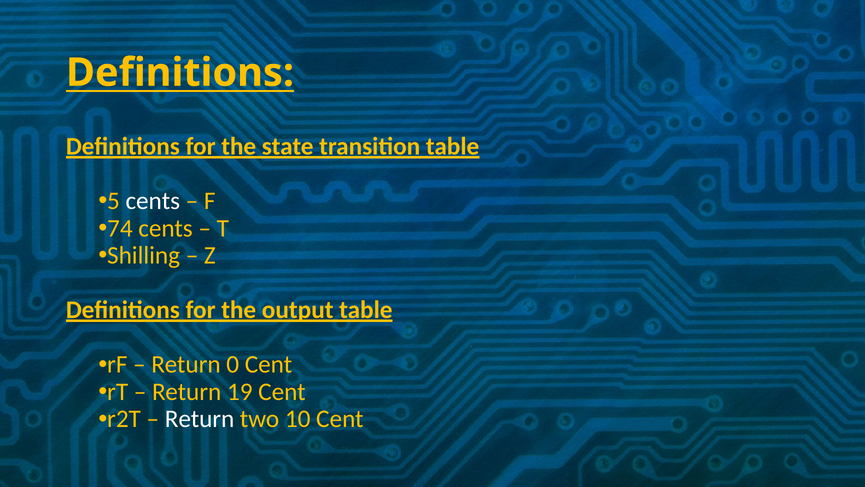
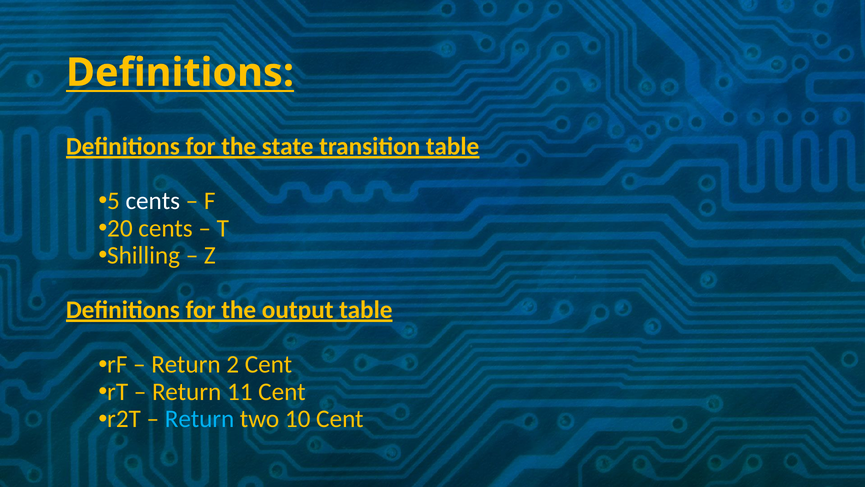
74: 74 -> 20
0: 0 -> 2
19: 19 -> 11
Return at (200, 419) colour: white -> light blue
